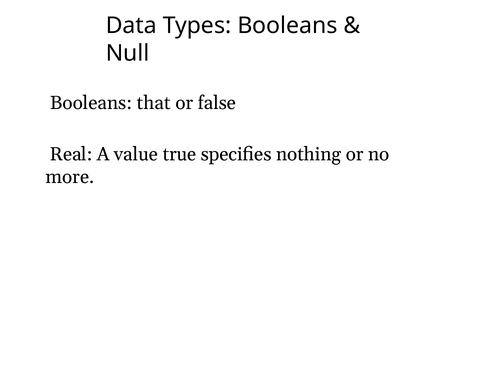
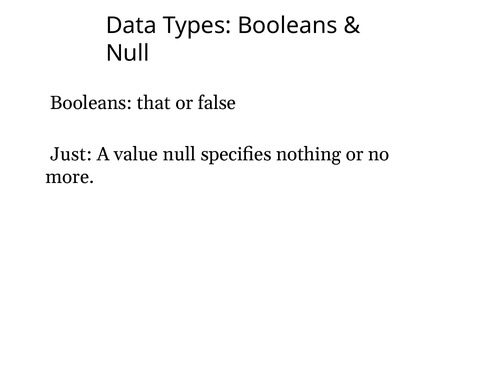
Real: Real -> Just
value true: true -> null
